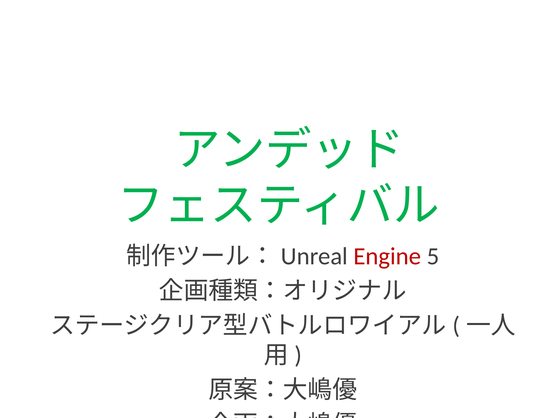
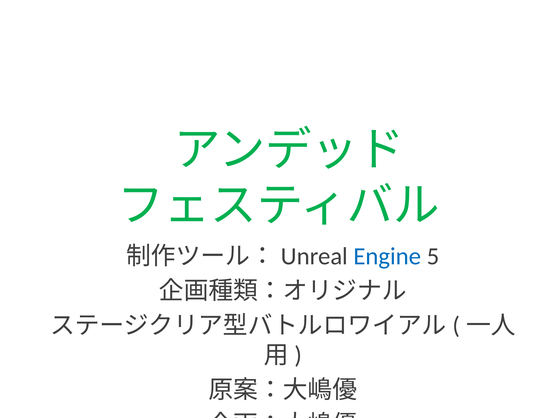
Engine colour: red -> blue
